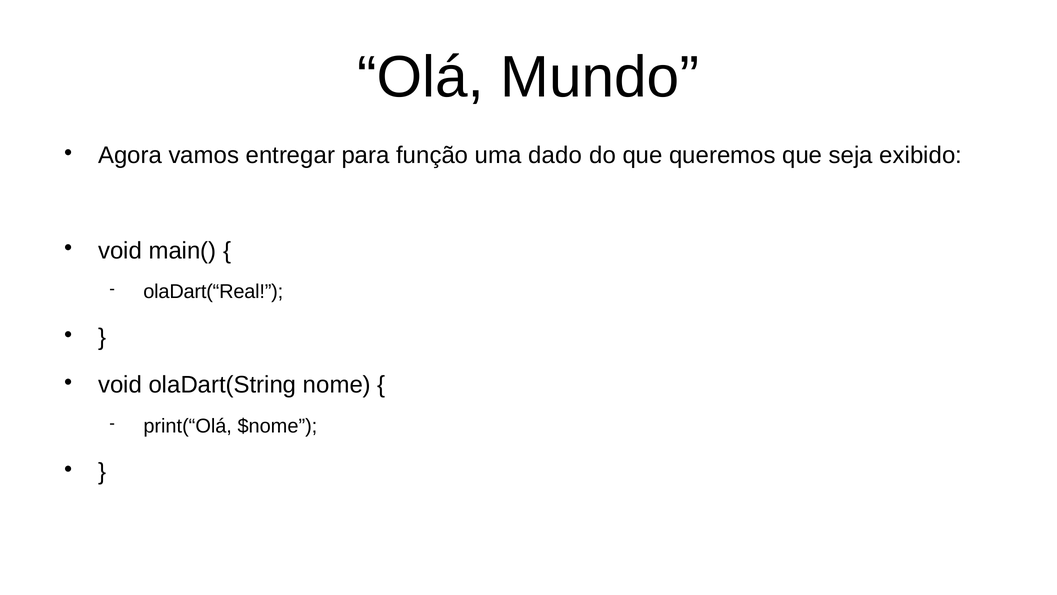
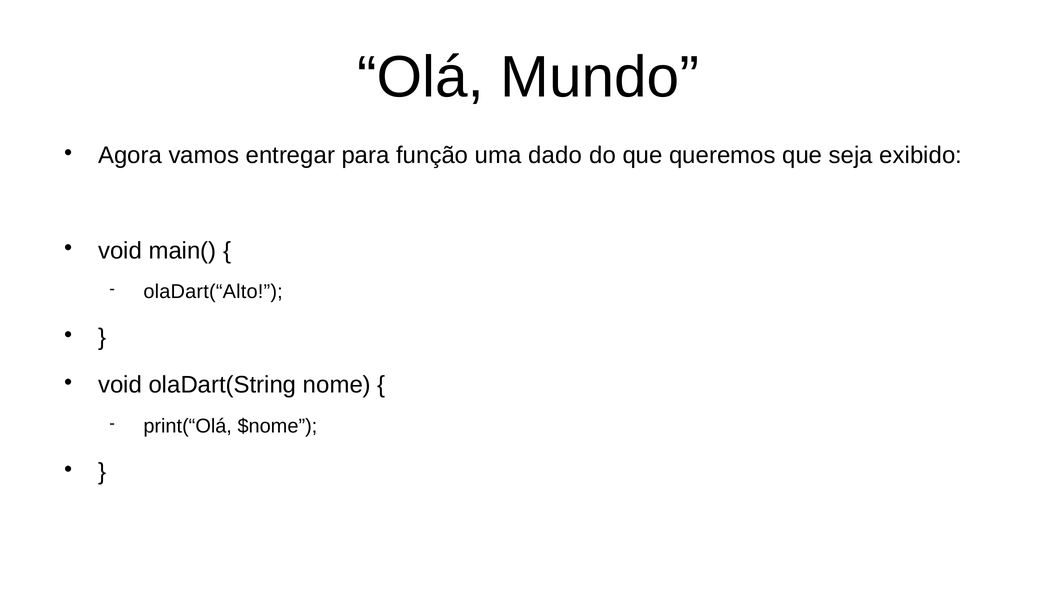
olaDart(“Real: olaDart(“Real -> olaDart(“Alto
